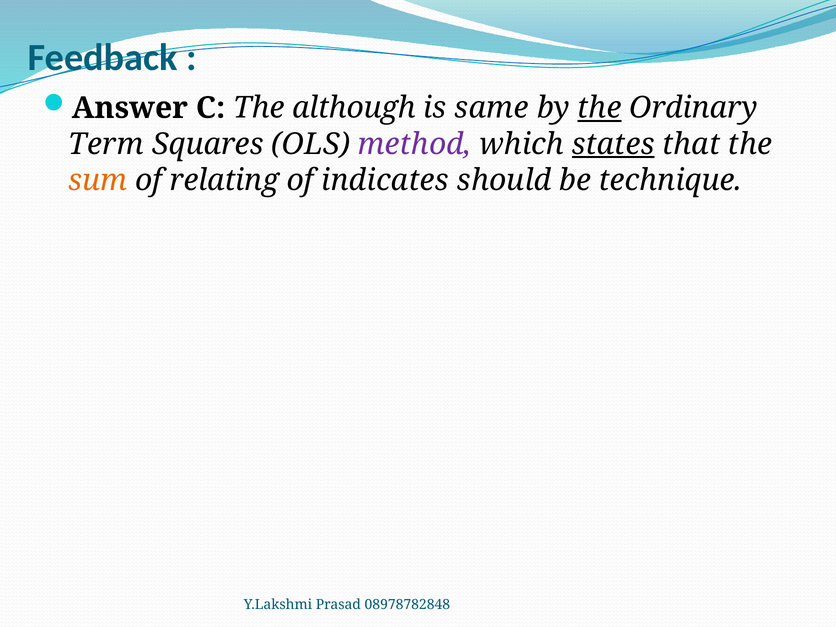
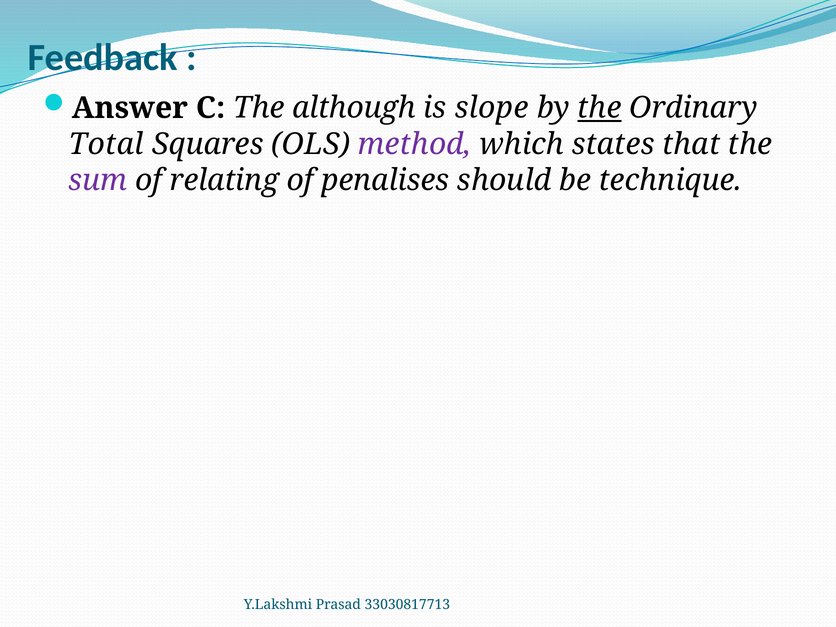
same: same -> slope
Term: Term -> Total
states underline: present -> none
sum colour: orange -> purple
indicates: indicates -> penalises
08978782848: 08978782848 -> 33030817713
